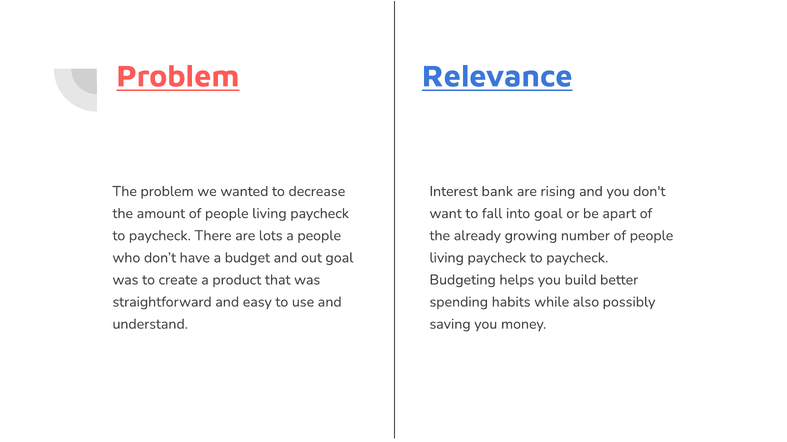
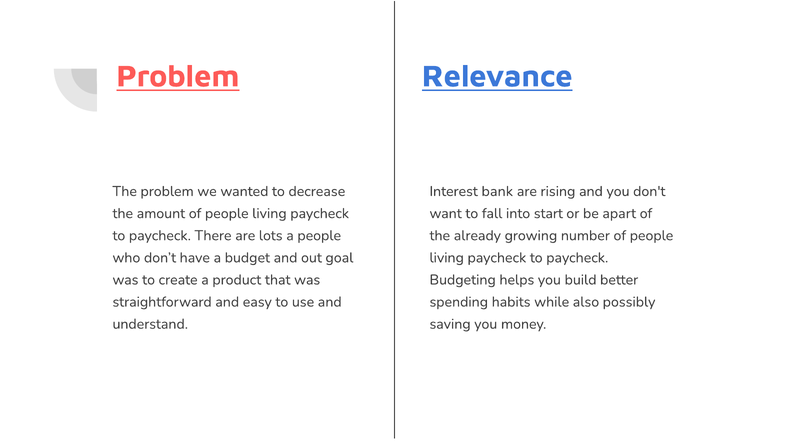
into goal: goal -> start
